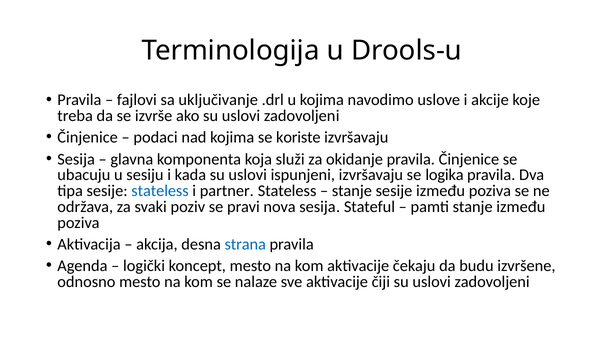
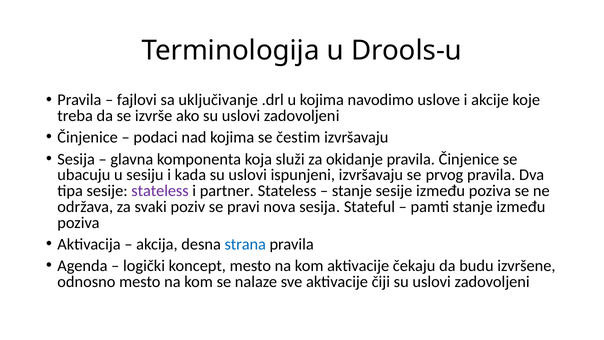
koriste: koriste -> čestim
logika: logika -> prvog
stateless at (160, 191) colour: blue -> purple
